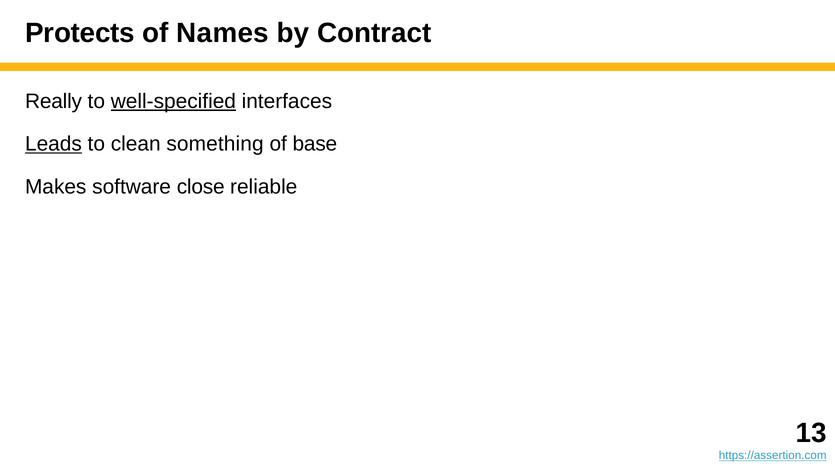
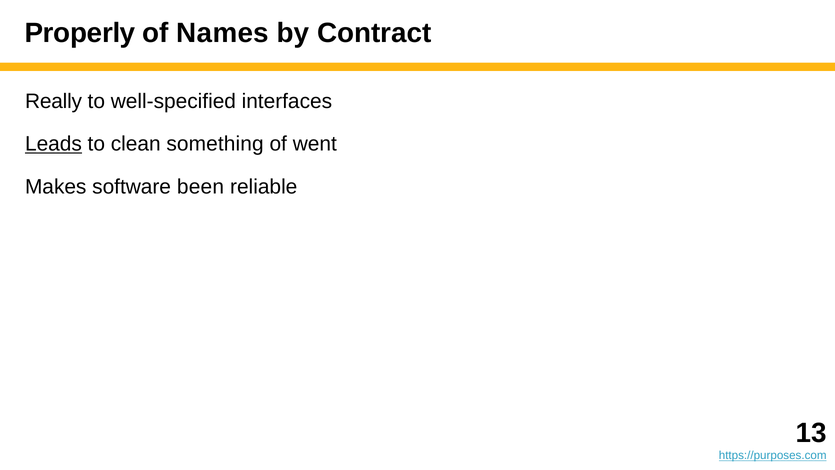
Protects: Protects -> Properly
well-specified underline: present -> none
base: base -> went
close: close -> been
https://assertion.com: https://assertion.com -> https://purposes.com
